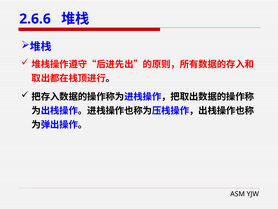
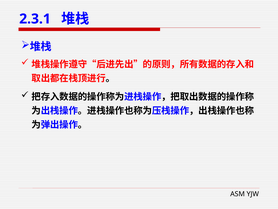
2.6.6: 2.6.6 -> 2.3.1
